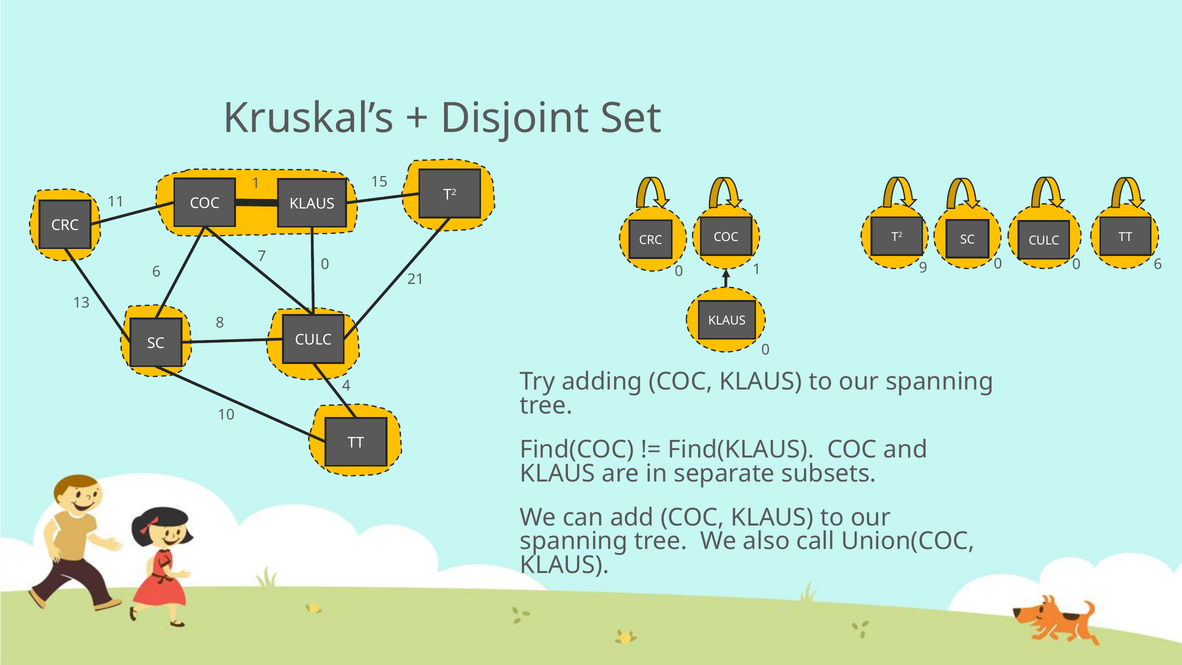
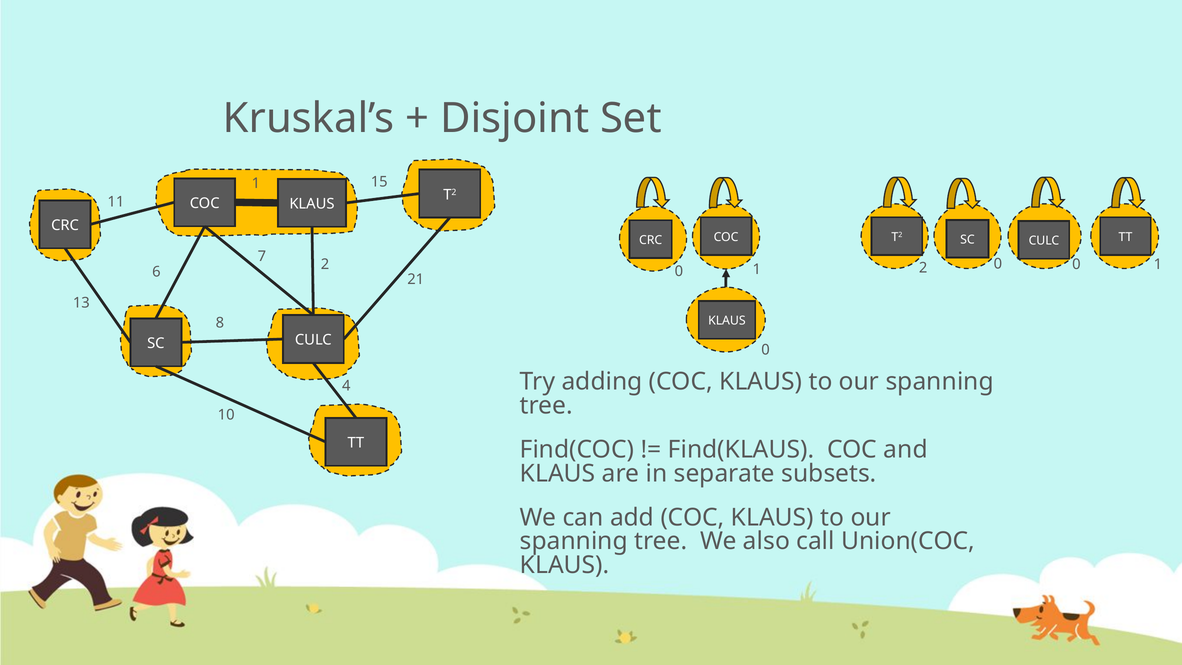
0 6: 6 -> 1
0 9: 9 -> 2
6 0: 0 -> 2
